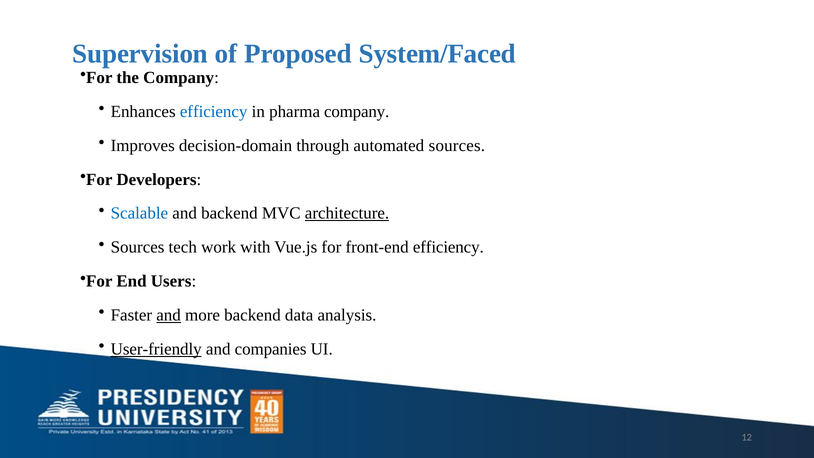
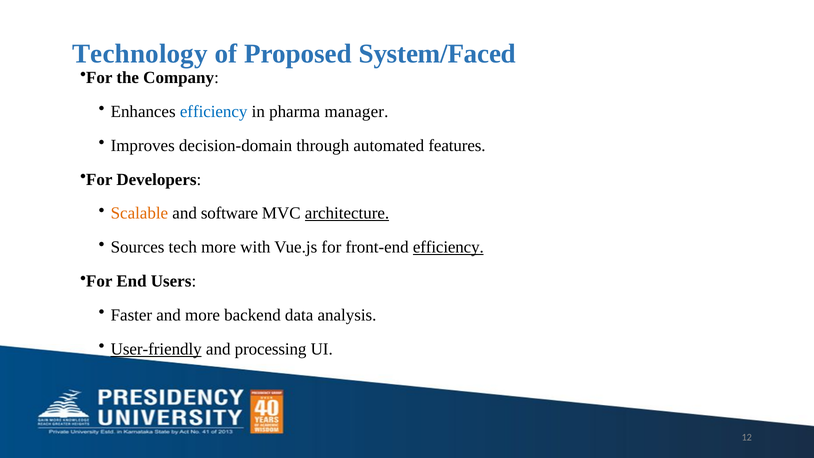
Supervision: Supervision -> Technology
pharma company: company -> manager
automated sources: sources -> features
Scalable colour: blue -> orange
and backend: backend -> software
tech work: work -> more
efficiency at (448, 247) underline: none -> present
and at (169, 315) underline: present -> none
companies: companies -> processing
